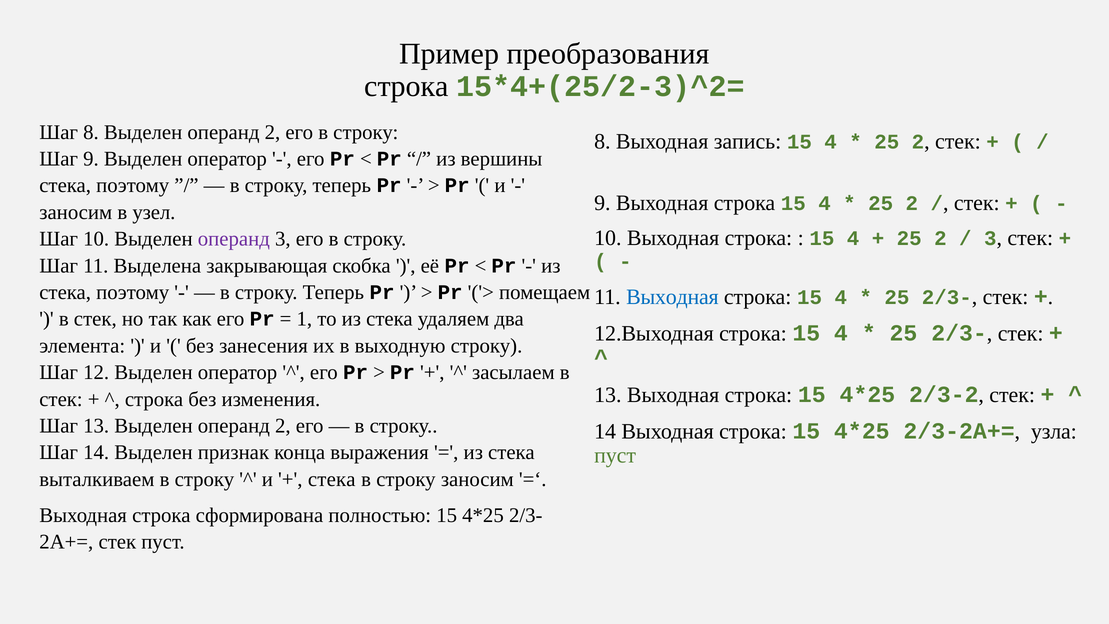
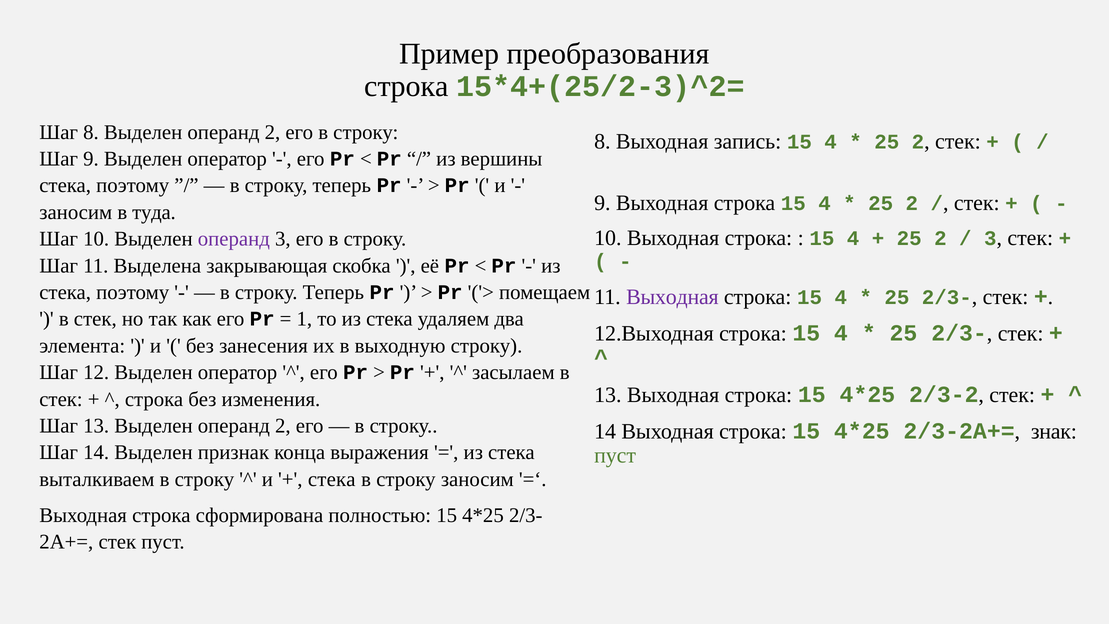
узел: узел -> туда
Выходная at (672, 297) colour: blue -> purple
узла: узла -> знак
